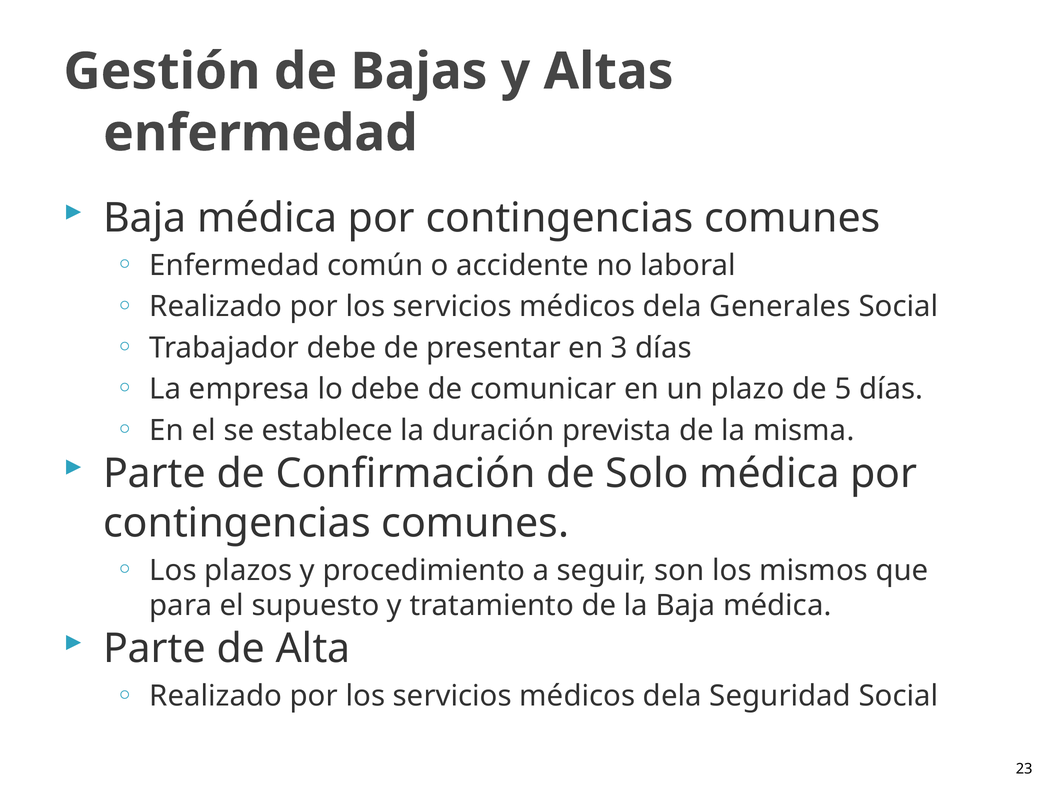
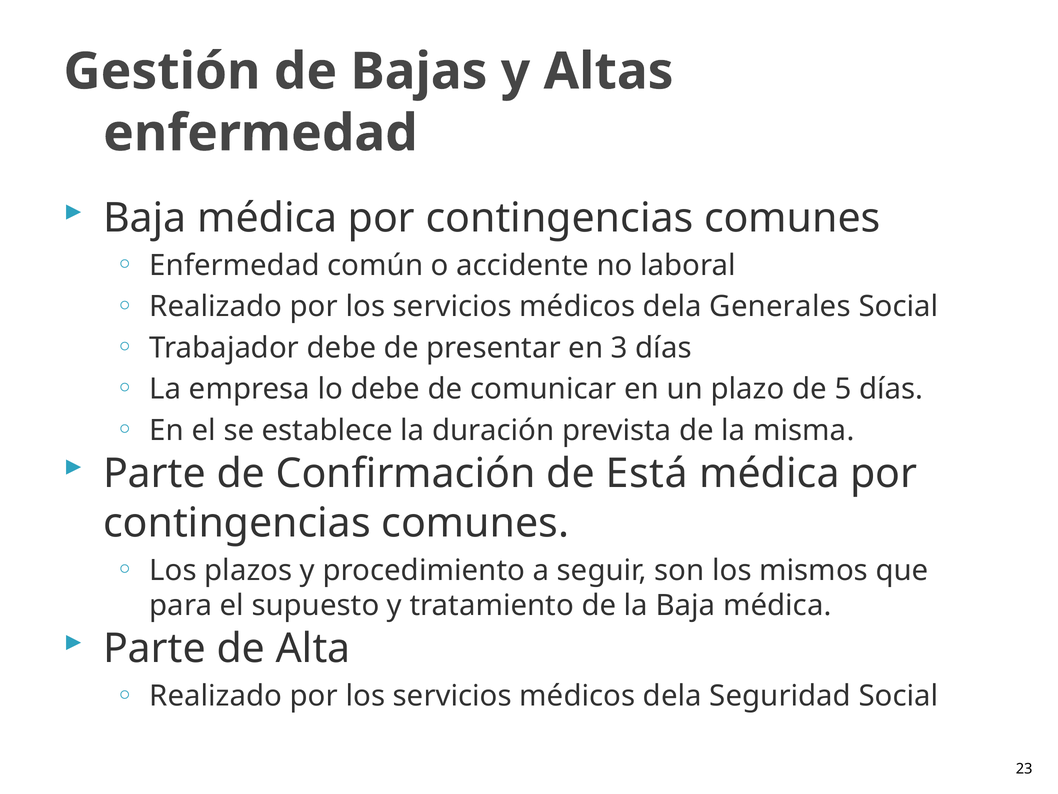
Solo: Solo -> Está
